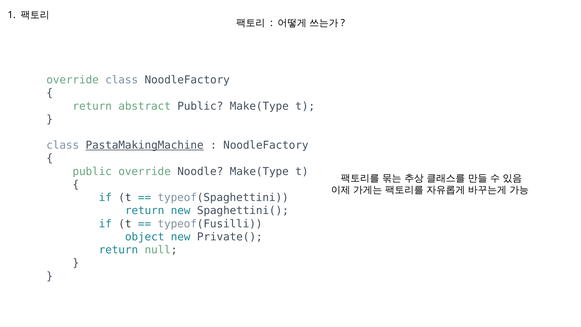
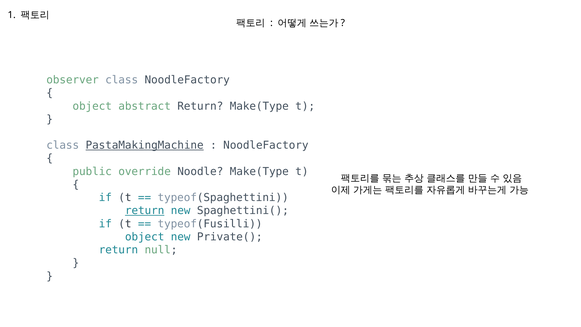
override at (73, 80): override -> observer
return at (92, 106): return -> object
abstract Public: Public -> Return
return at (145, 211) underline: none -> present
